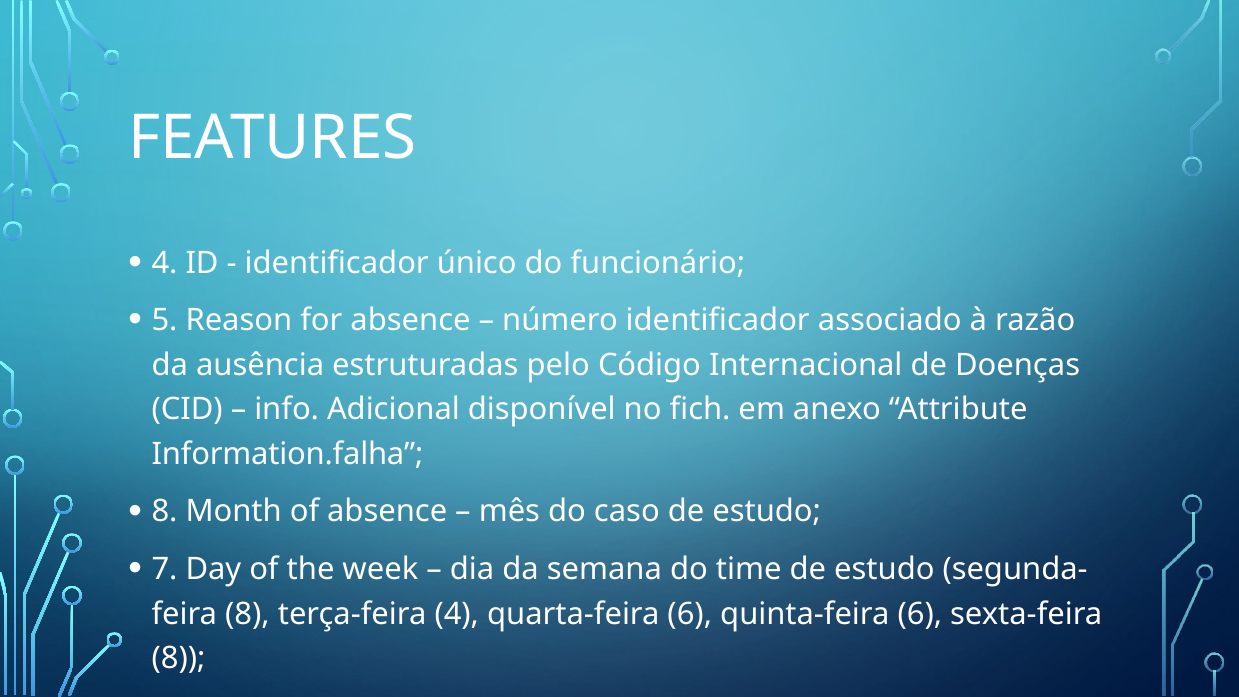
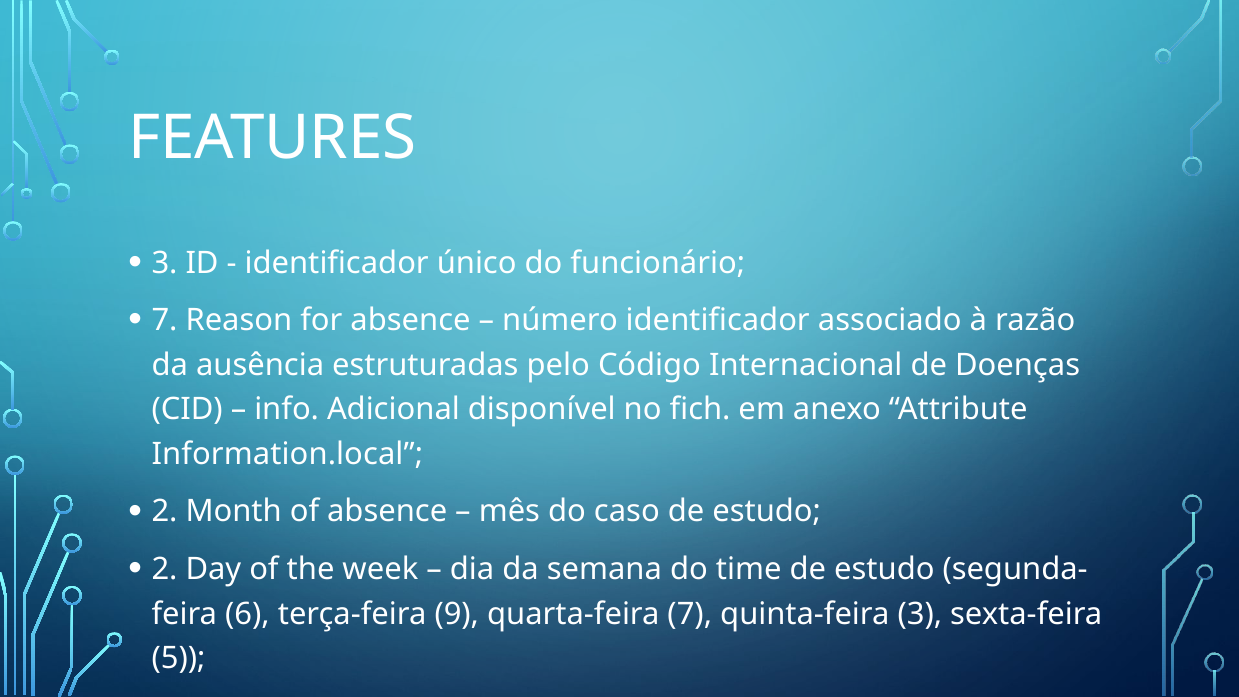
4 at (165, 263): 4 -> 3
5 at (165, 320): 5 -> 7
Information.falha: Information.falha -> Information.local
8 at (165, 512): 8 -> 2
7 at (165, 569): 7 -> 2
8 at (247, 614): 8 -> 6
terça-feira 4: 4 -> 9
quarta-feira 6: 6 -> 7
quinta-feira 6: 6 -> 3
8 at (178, 658): 8 -> 5
